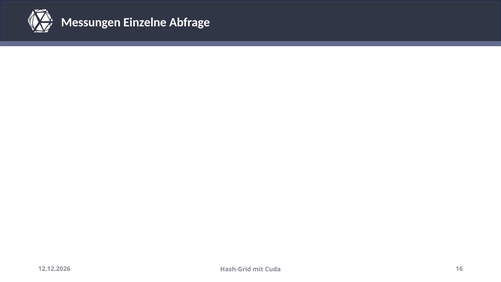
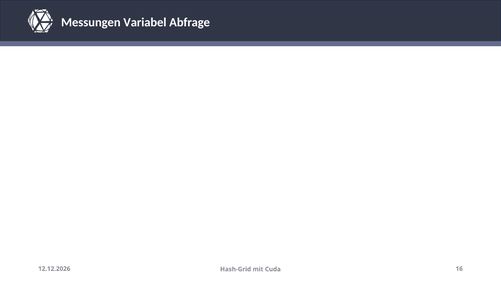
Einzelne: Einzelne -> Variabel
